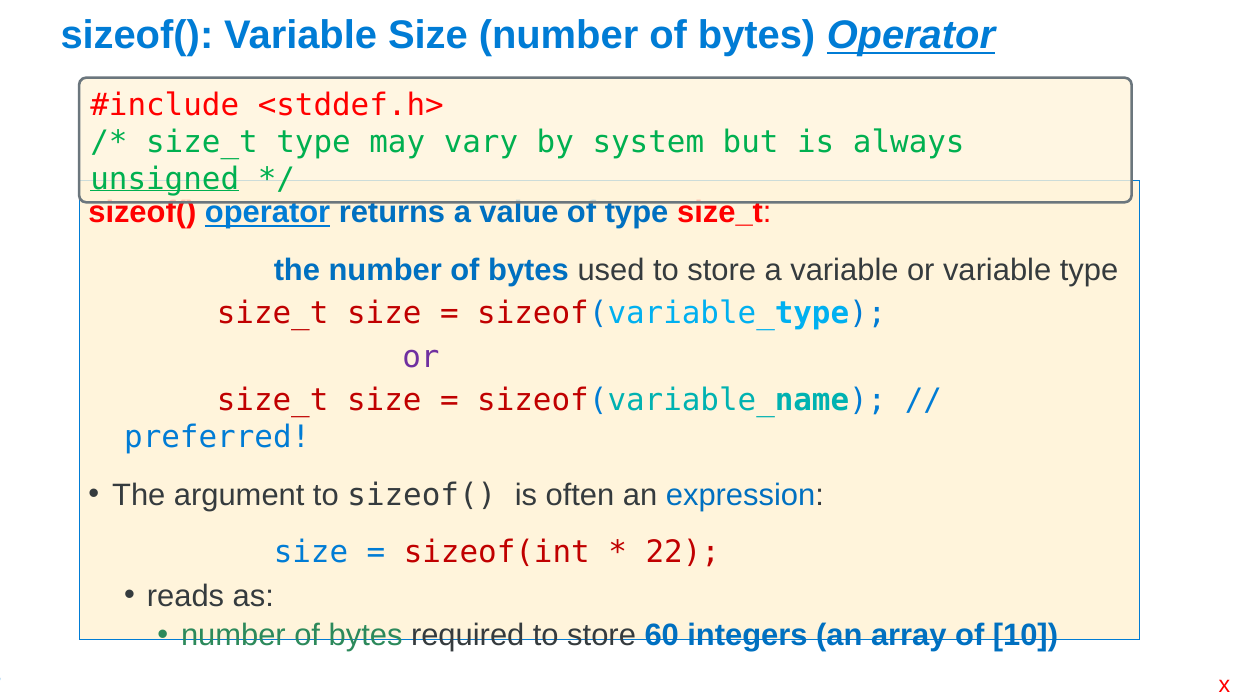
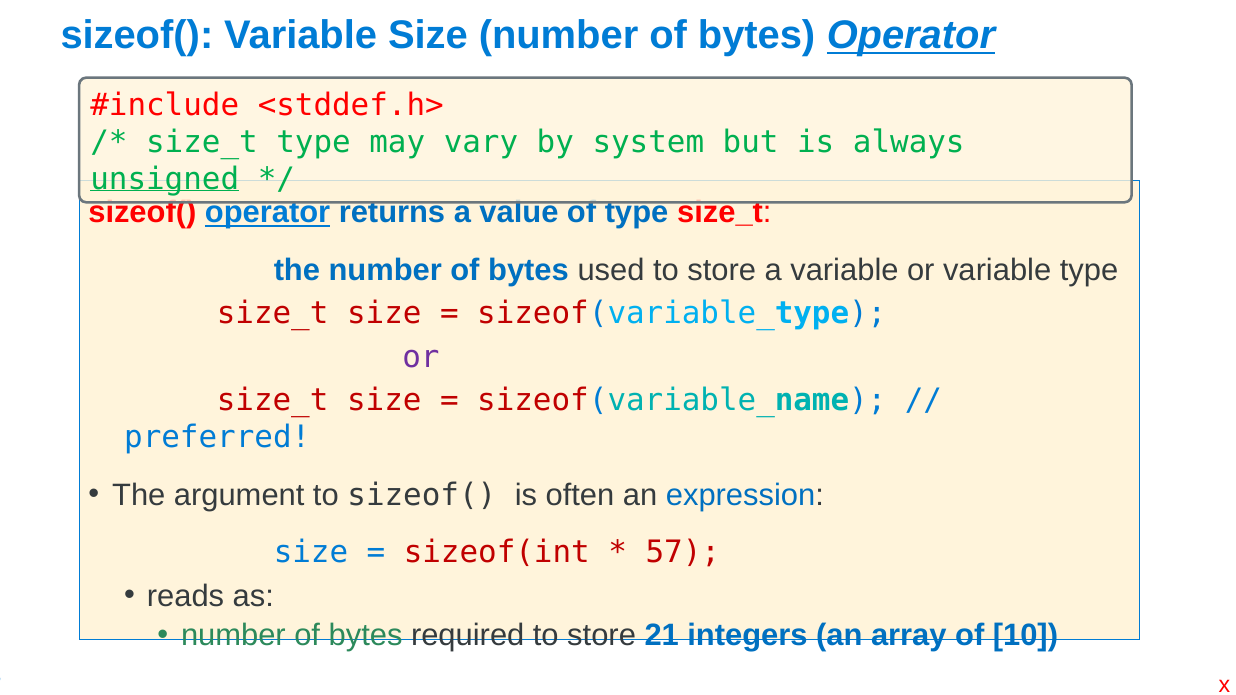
22: 22 -> 57
60: 60 -> 21
